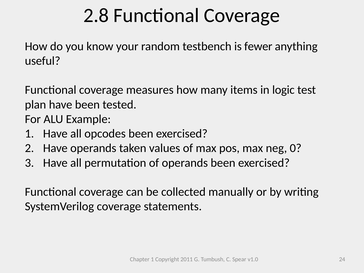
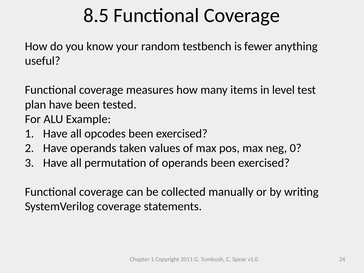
2.8: 2.8 -> 8.5
logic: logic -> level
